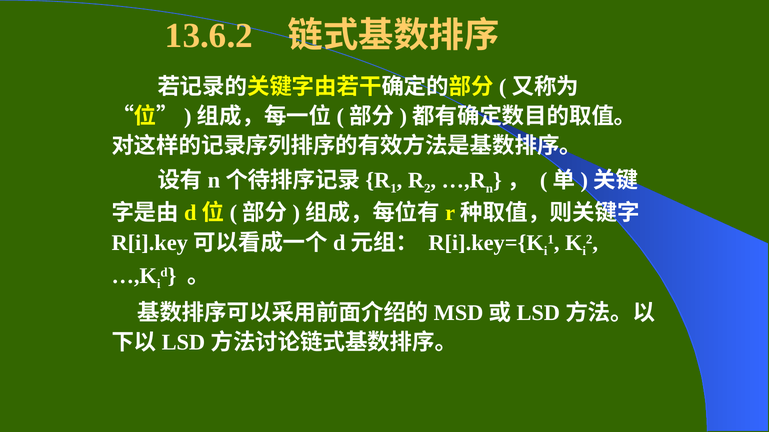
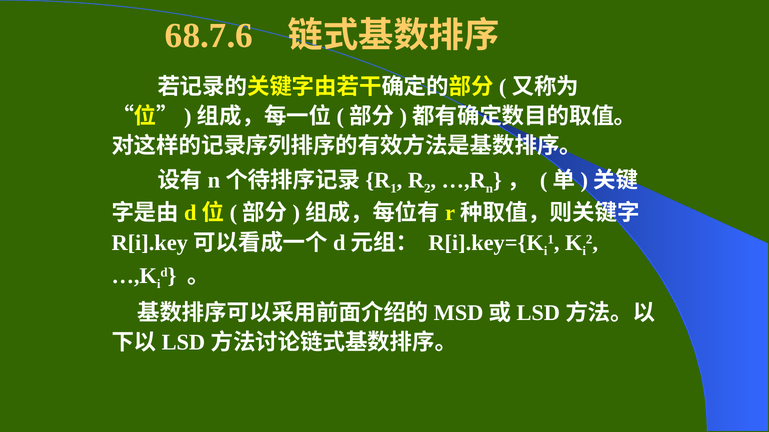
13.6.2: 13.6.2 -> 68.7.6
